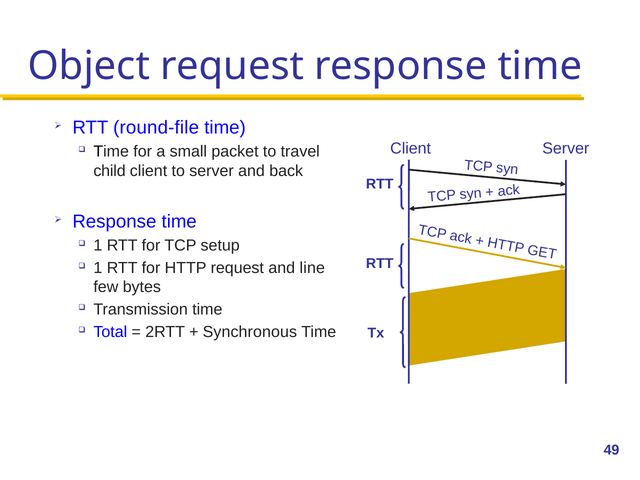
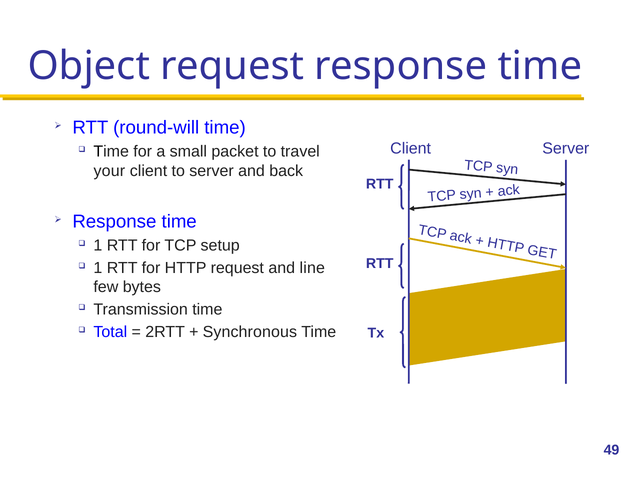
round-file: round-file -> round-will
child: child -> your
